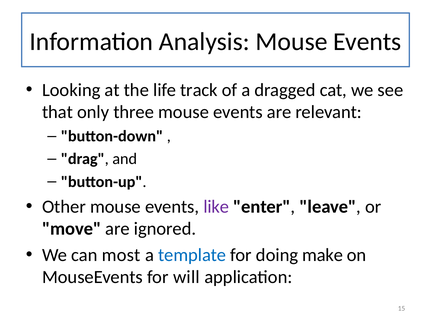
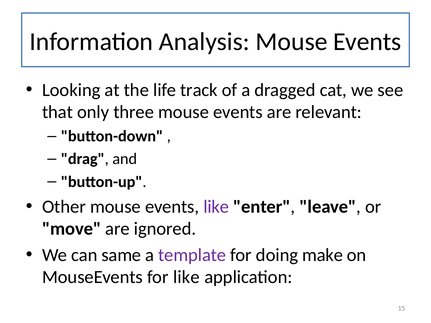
most: most -> same
template colour: blue -> purple
for will: will -> like
